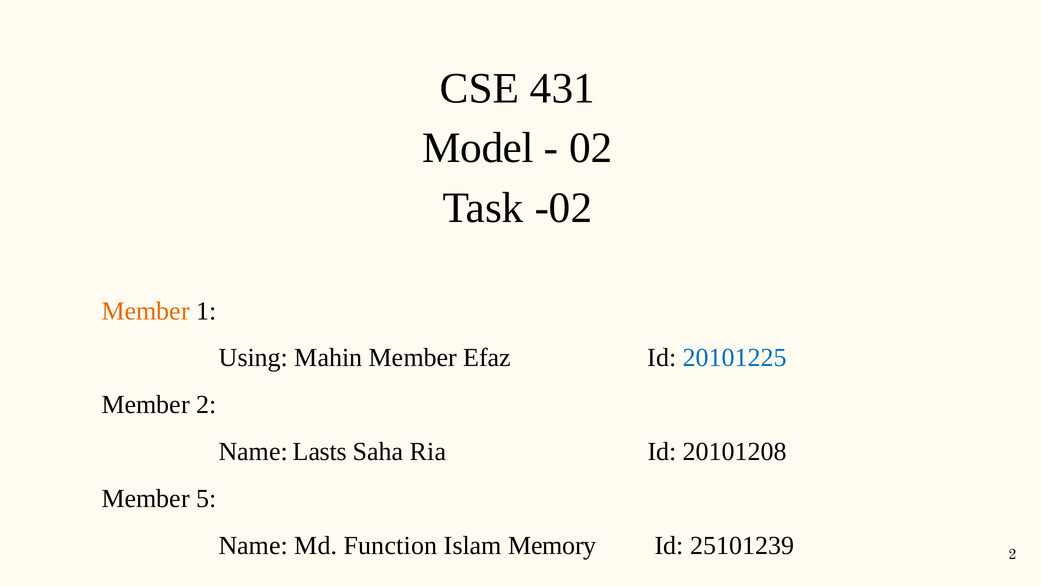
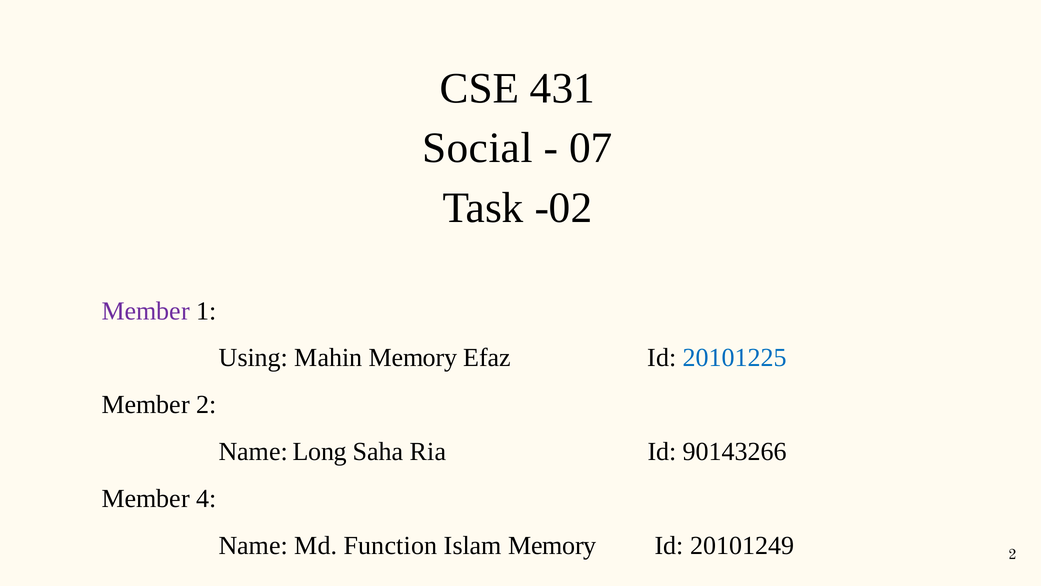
Model: Model -> Social
02: 02 -> 07
Member at (146, 311) colour: orange -> purple
Mahin Member: Member -> Memory
Lasts: Lasts -> Long
20101208: 20101208 -> 90143266
5: 5 -> 4
25101239: 25101239 -> 20101249
